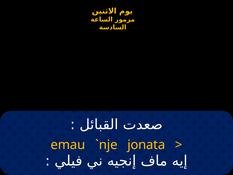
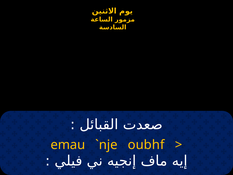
jonata: jonata -> oubhf
